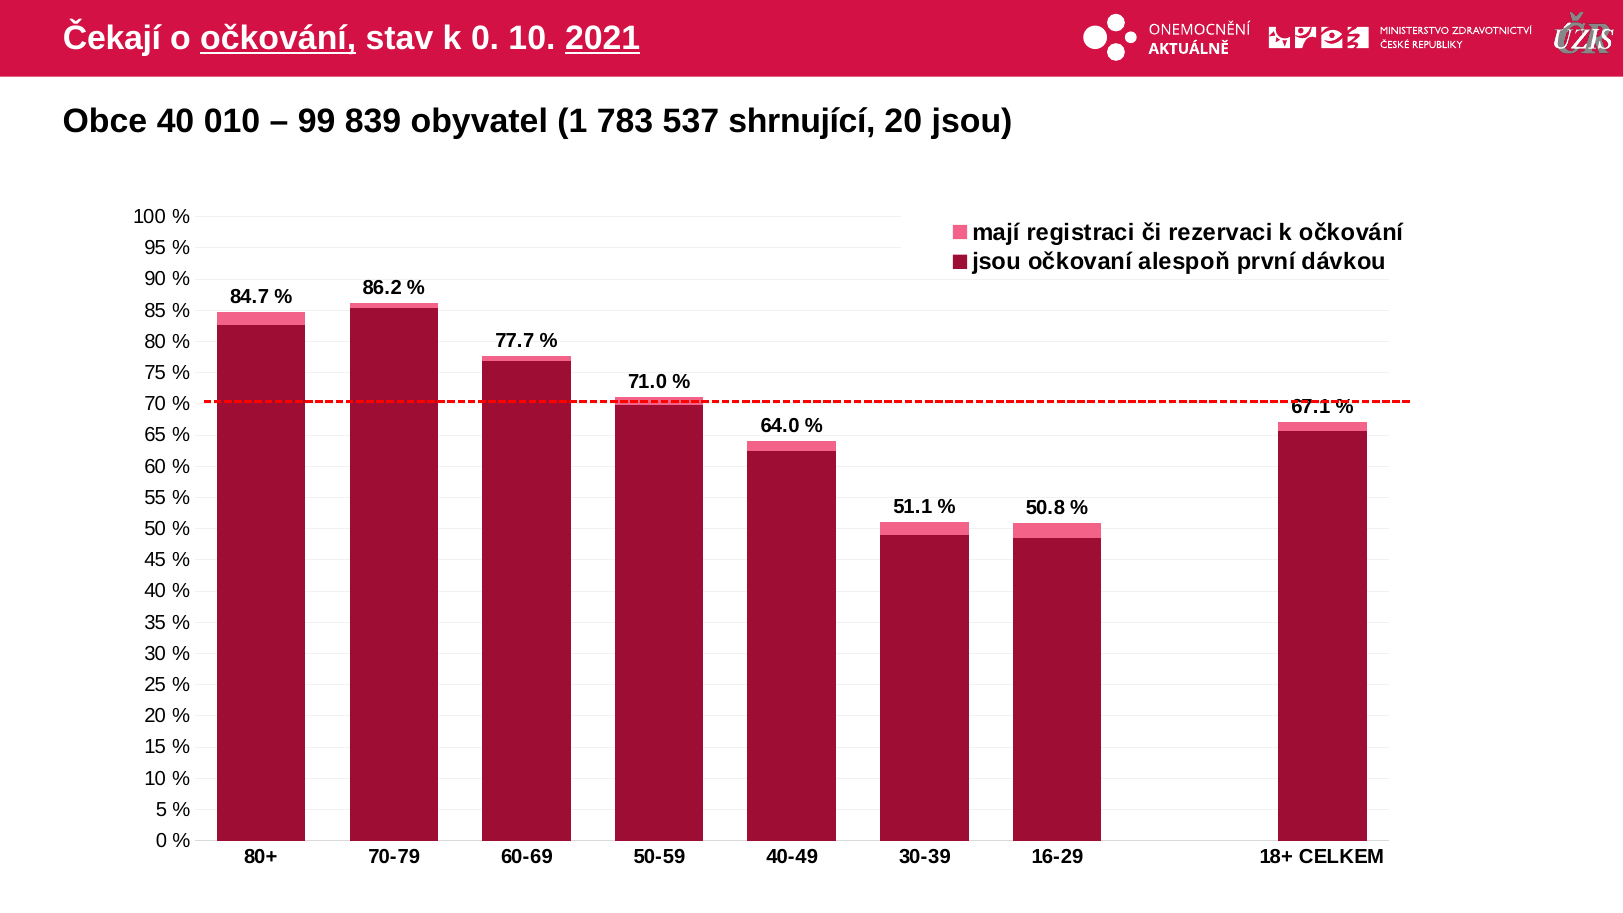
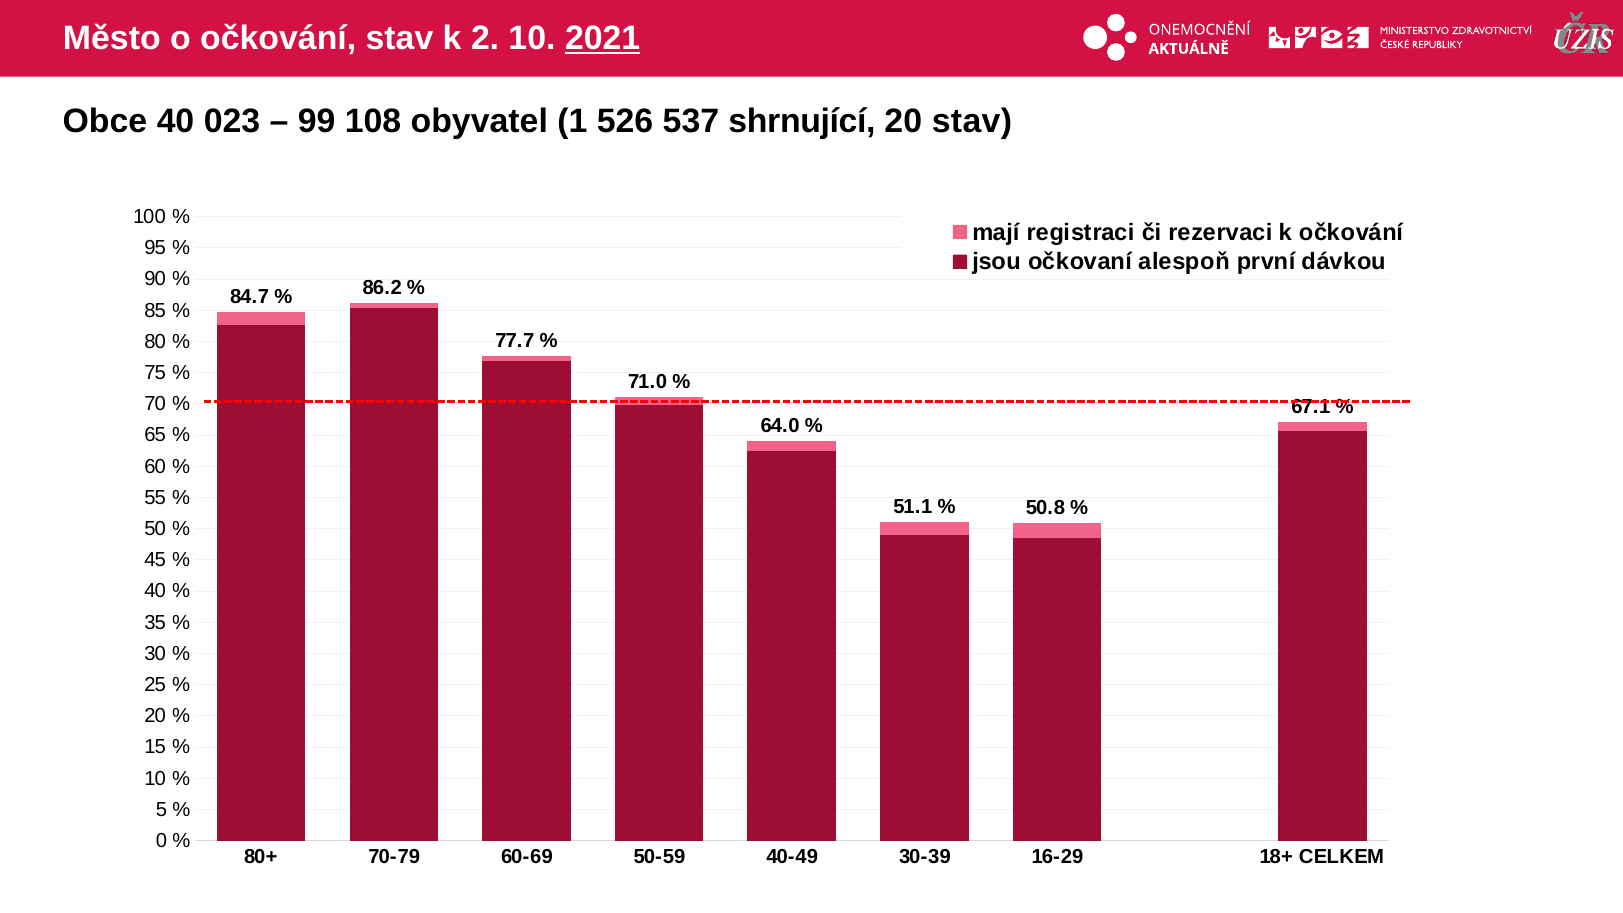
Čekají: Čekají -> Město
očkování at (278, 38) underline: present -> none
k 0: 0 -> 2
010: 010 -> 023
839: 839 -> 108
783: 783 -> 526
20 jsou: jsou -> stav
